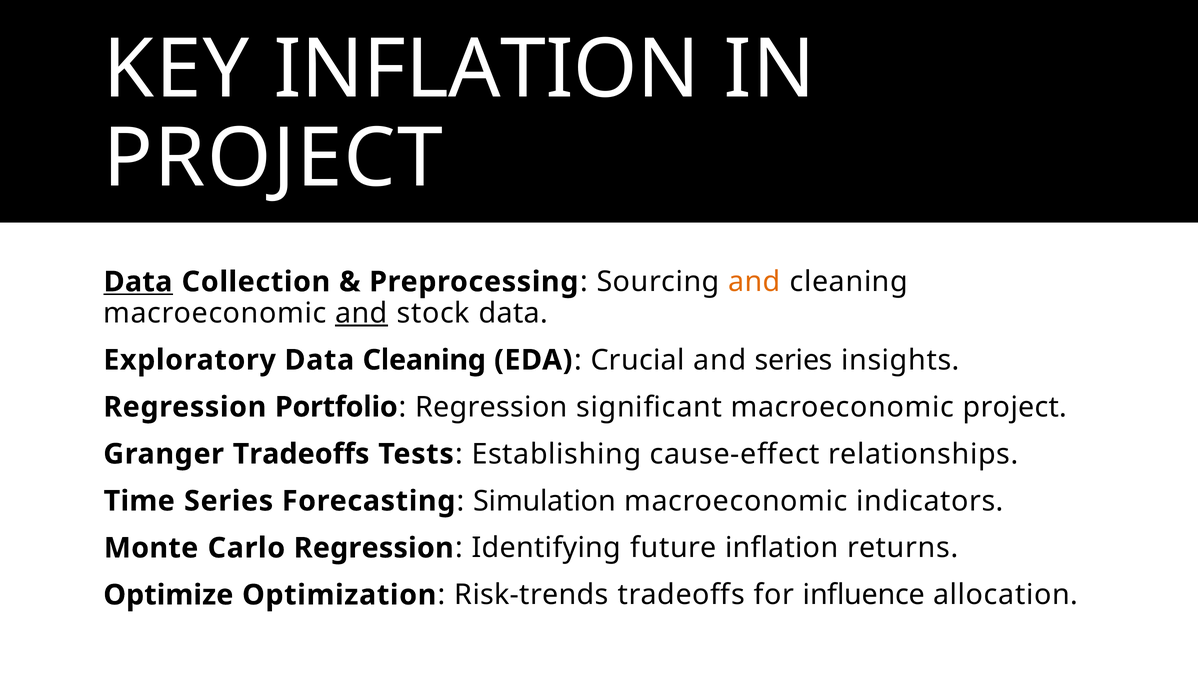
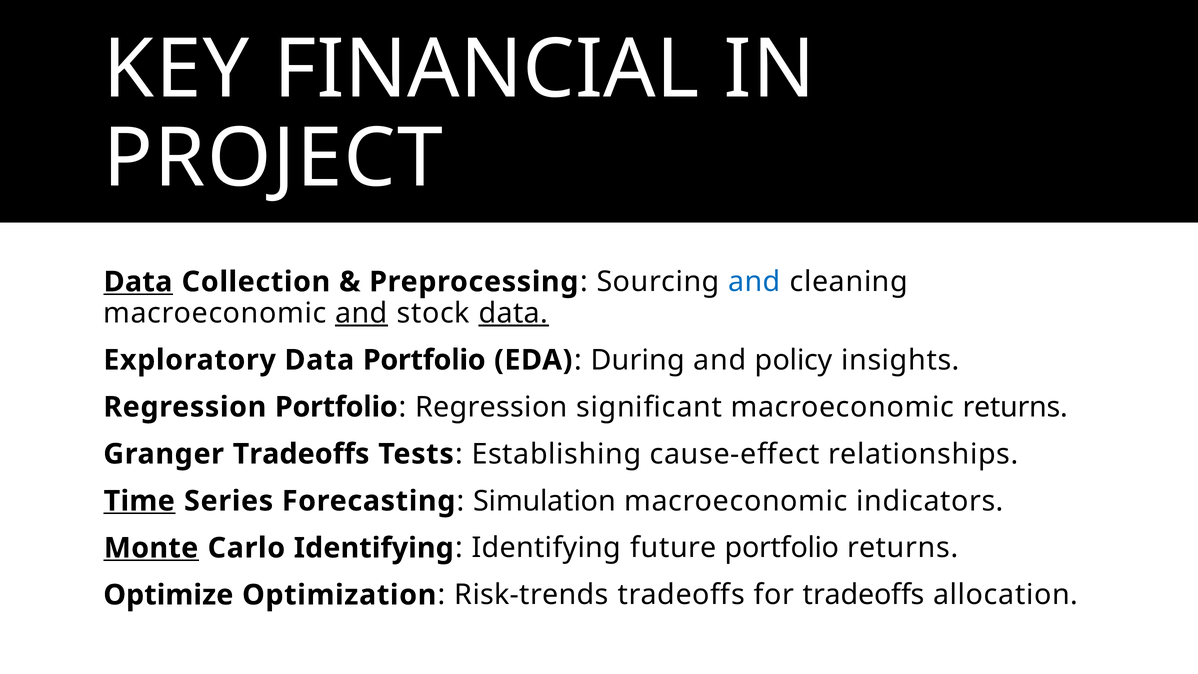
KEY INFLATION: INFLATION -> FINANCIAL
and at (755, 282) colour: orange -> blue
data at (513, 313) underline: none -> present
Data Cleaning: Cleaning -> Portfolio
Crucial: Crucial -> During
and series: series -> policy
macroeconomic project: project -> returns
Time underline: none -> present
Monte underline: none -> present
Carlo Regression: Regression -> Identifying
future inflation: inflation -> portfolio
for influence: influence -> tradeoffs
